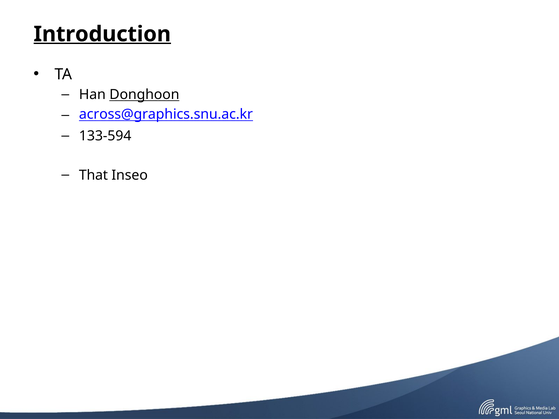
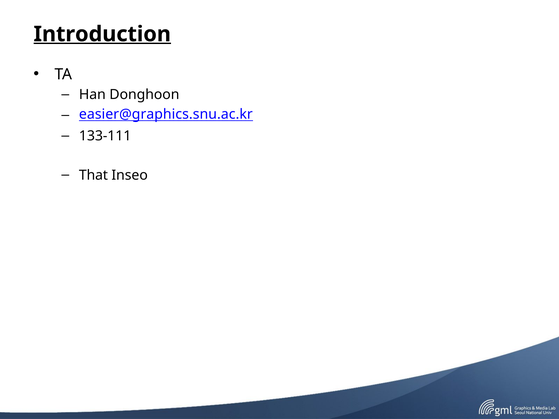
Donghoon underline: present -> none
across@graphics.snu.ac.kr: across@graphics.snu.ac.kr -> easier@graphics.snu.ac.kr
133-594: 133-594 -> 133-111
